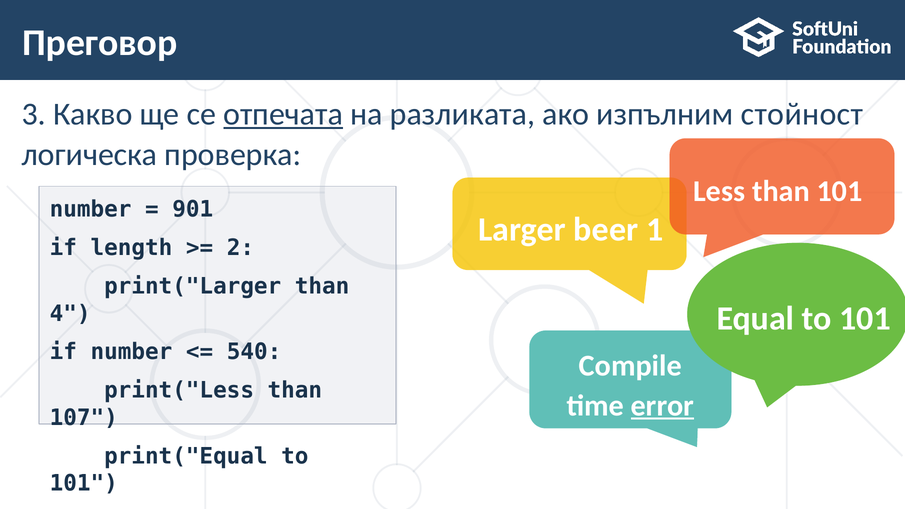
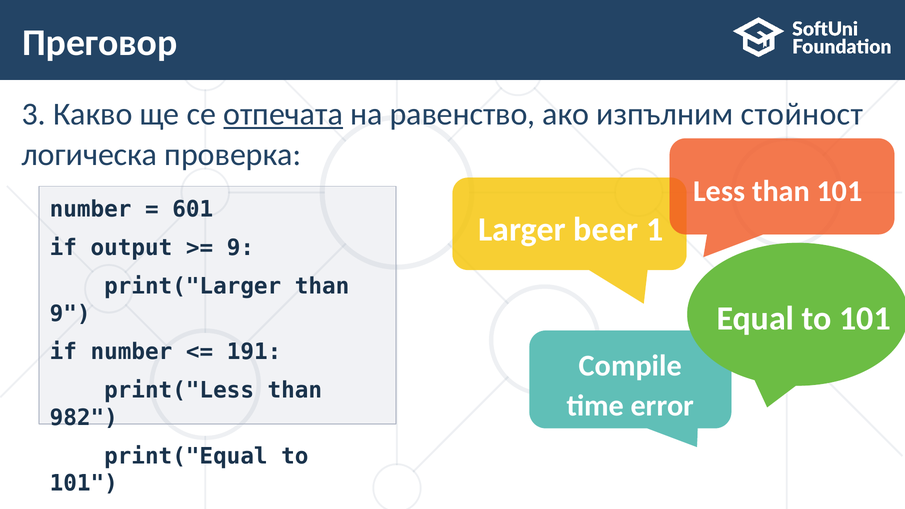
разликата: разликата -> равенство
901: 901 -> 601
length: length -> output
2 at (240, 248): 2 -> 9
4 at (70, 314): 4 -> 9
540: 540 -> 191
error underline: present -> none
107: 107 -> 982
